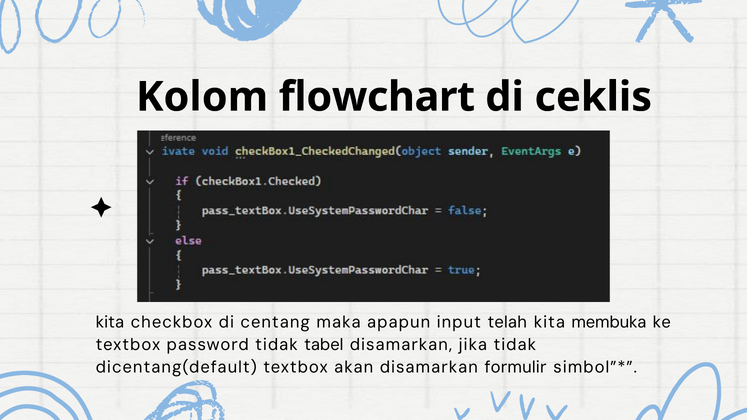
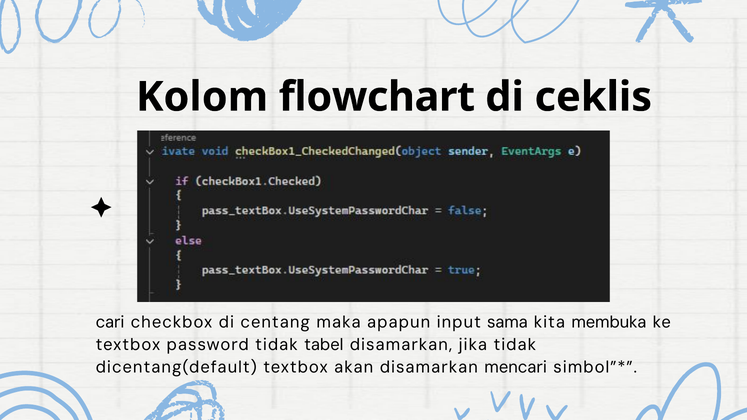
kita at (110, 322): kita -> cari
telah: telah -> sama
formulir: formulir -> mencari
